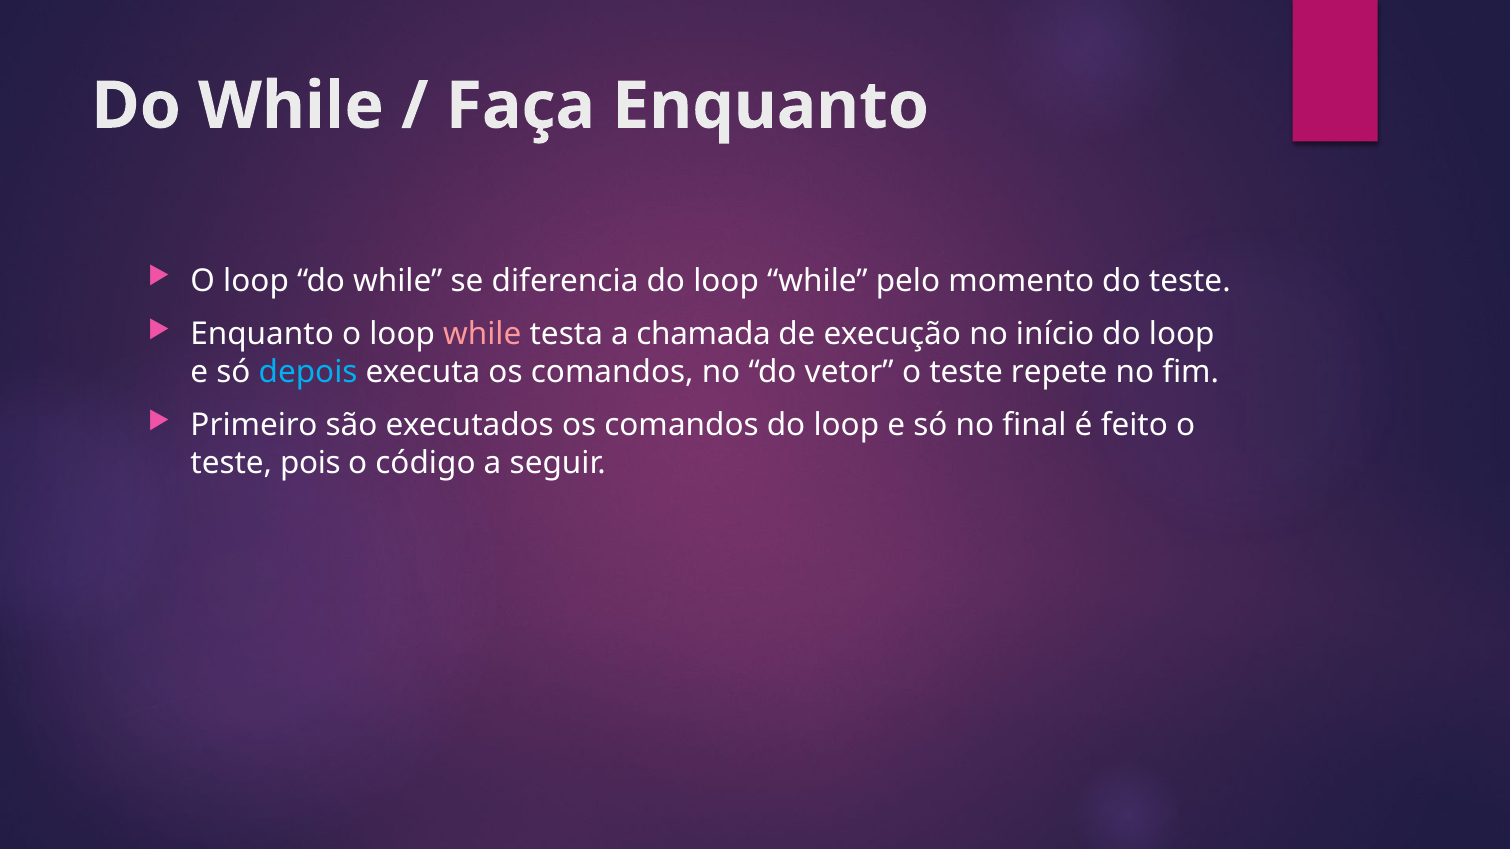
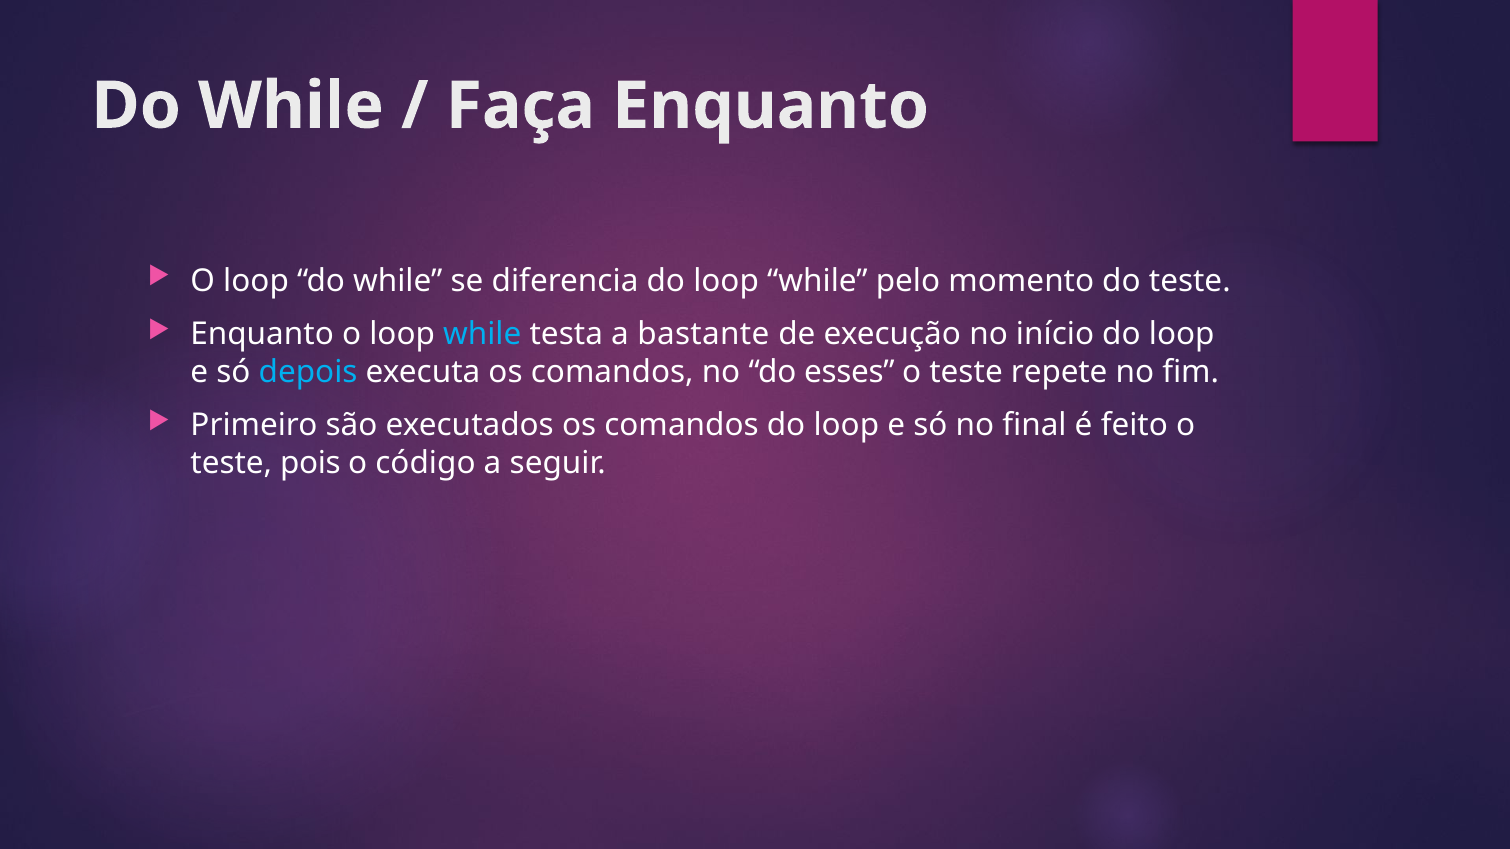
while at (482, 335) colour: pink -> light blue
chamada: chamada -> bastante
vetor: vetor -> esses
